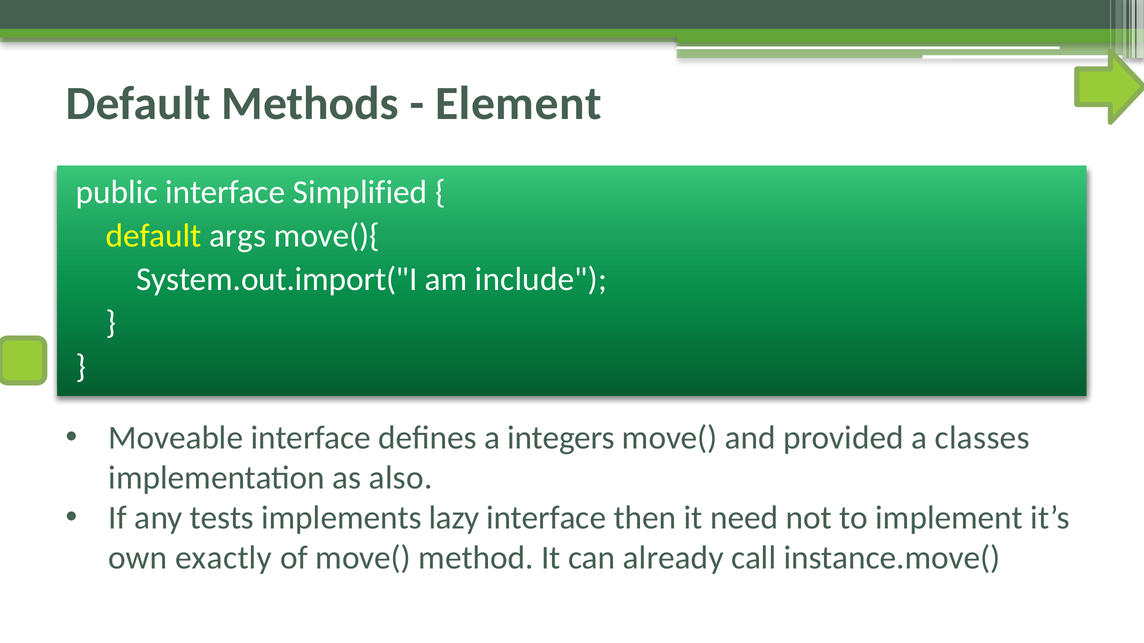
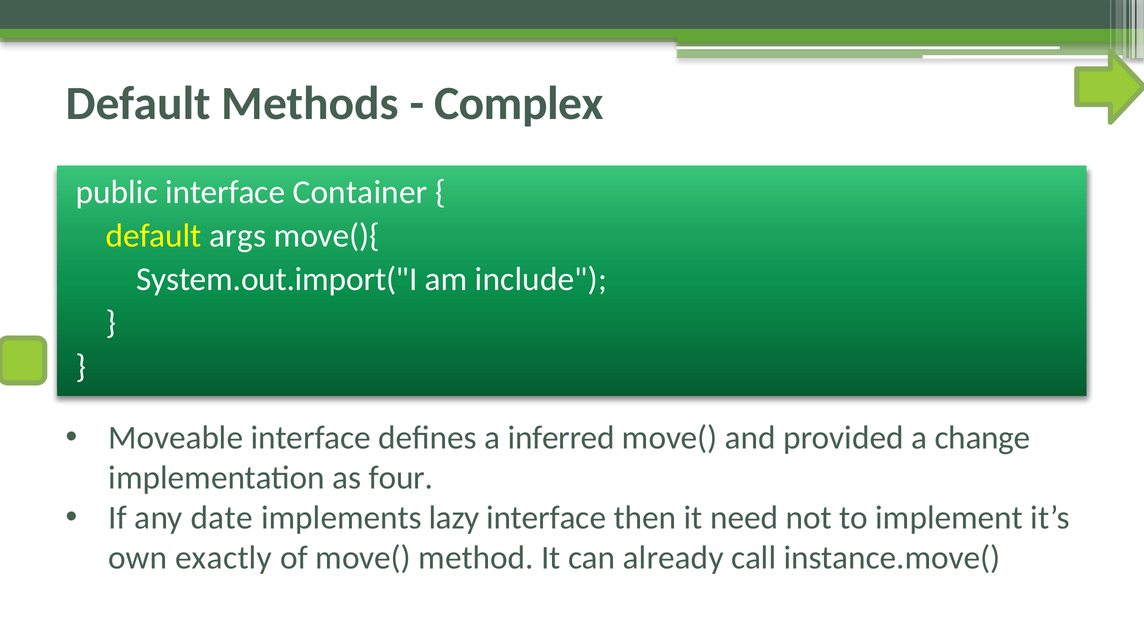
Element: Element -> Complex
Simplified: Simplified -> Container
integers: integers -> inferred
classes: classes -> change
also: also -> four
tests: tests -> date
